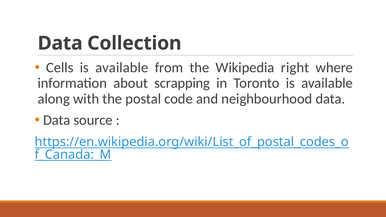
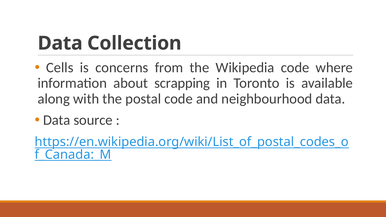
available at (122, 68): available -> concerns
Wikipedia right: right -> code
